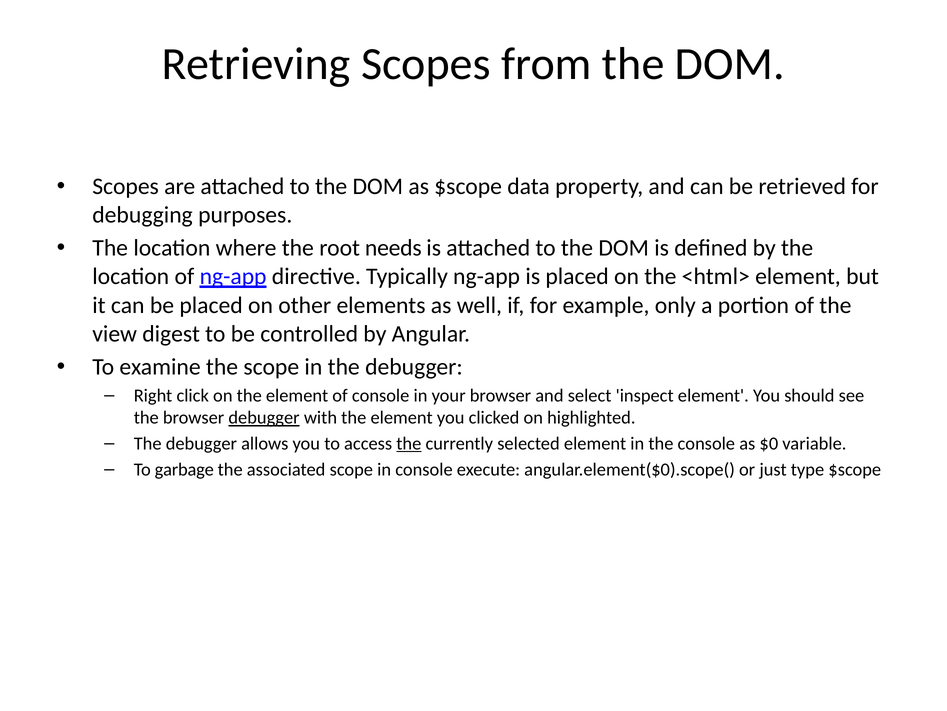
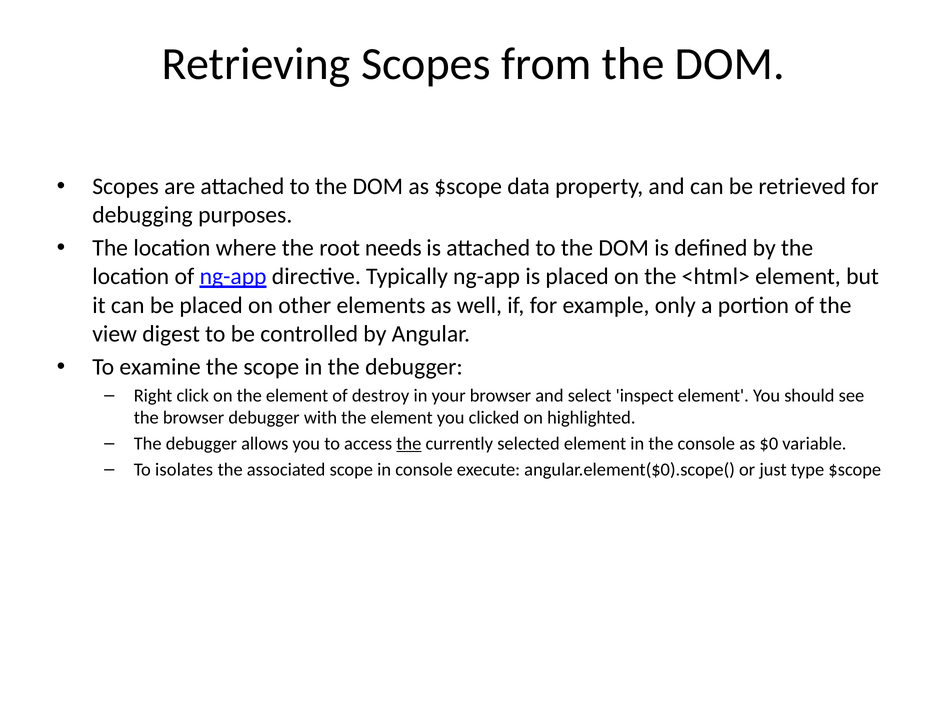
of console: console -> destroy
debugger at (264, 417) underline: present -> none
garbage: garbage -> isolates
